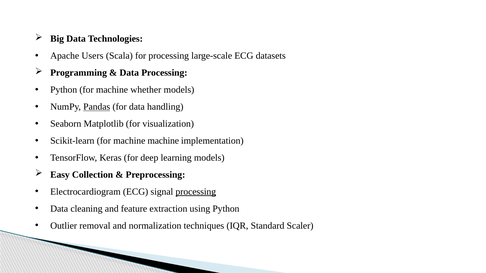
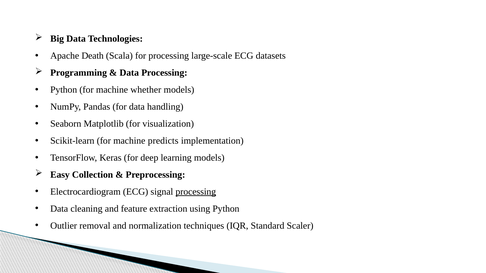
Users: Users -> Death
Pandas underline: present -> none
machine machine: machine -> predicts
